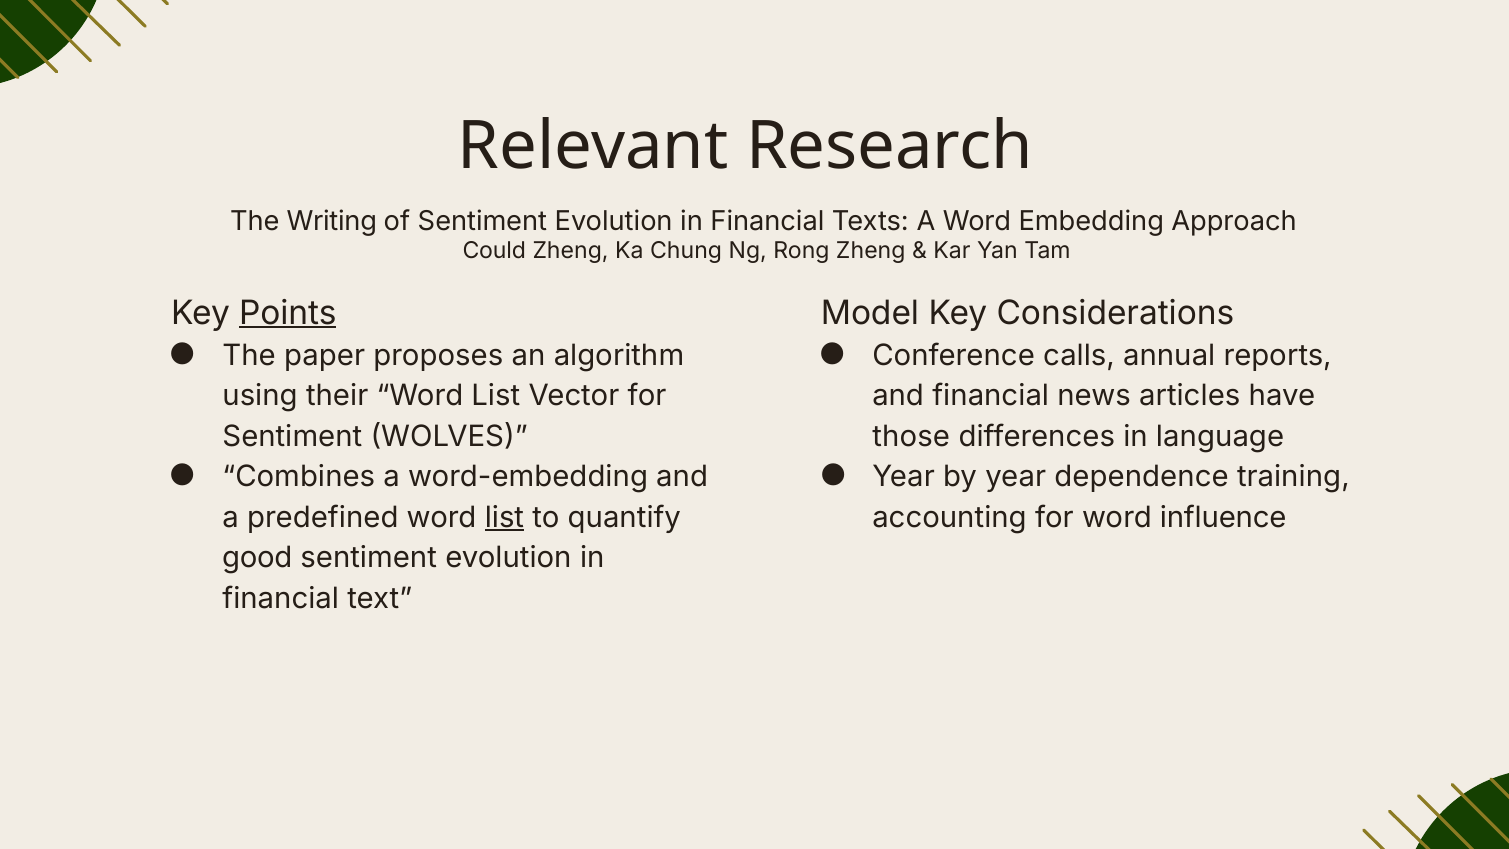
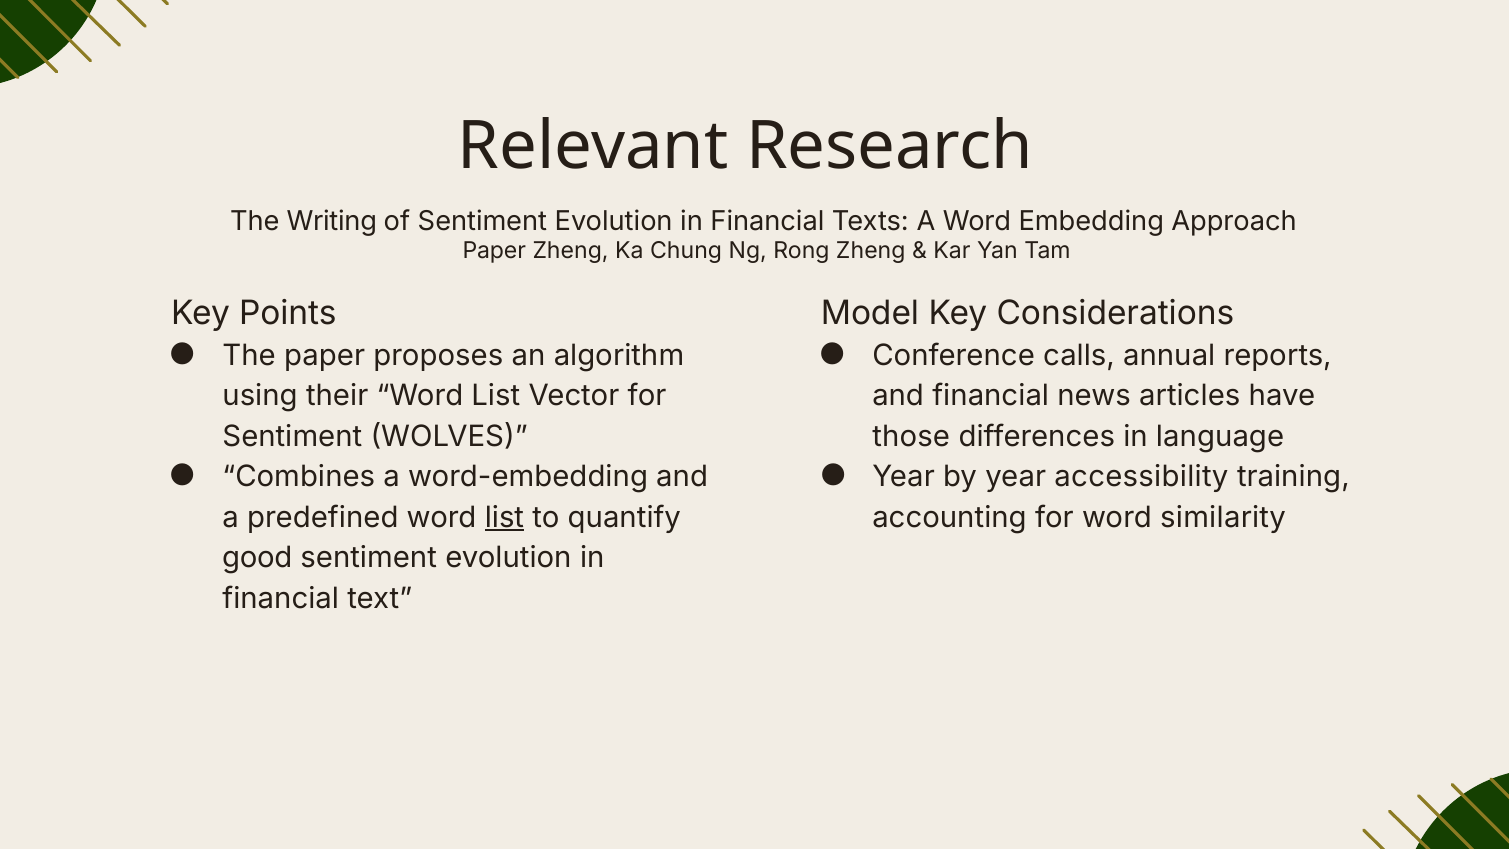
Could at (494, 251): Could -> Paper
Points underline: present -> none
dependence: dependence -> accessibility
influence: influence -> similarity
